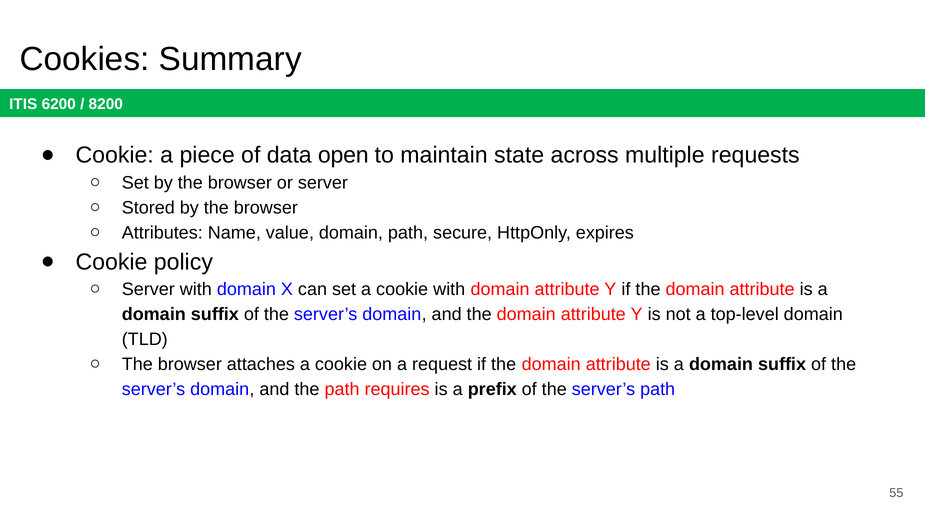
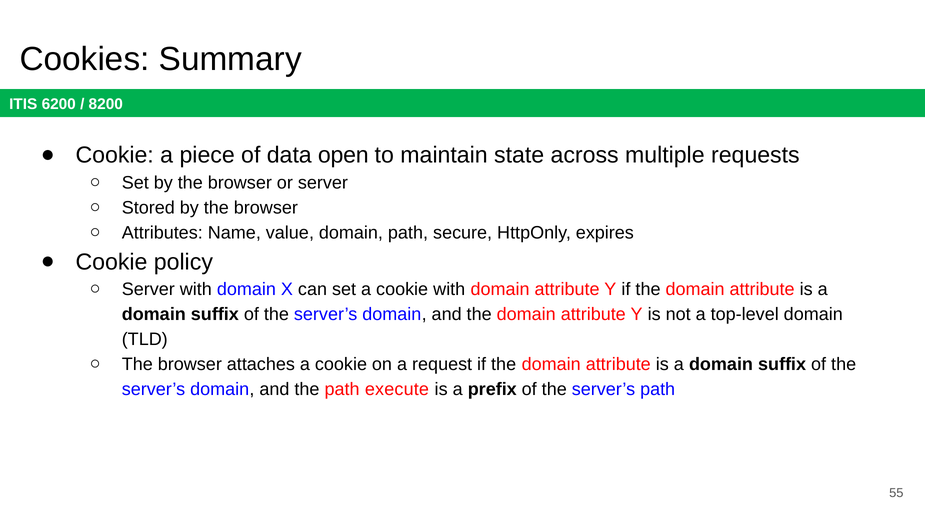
requires: requires -> execute
